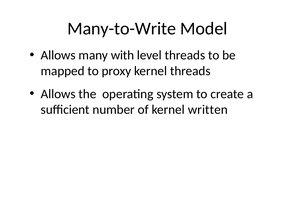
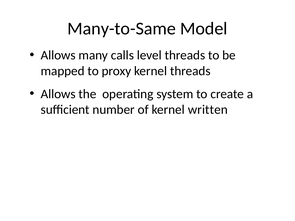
Many-to-Write: Many-to-Write -> Many-to-Same
with: with -> calls
